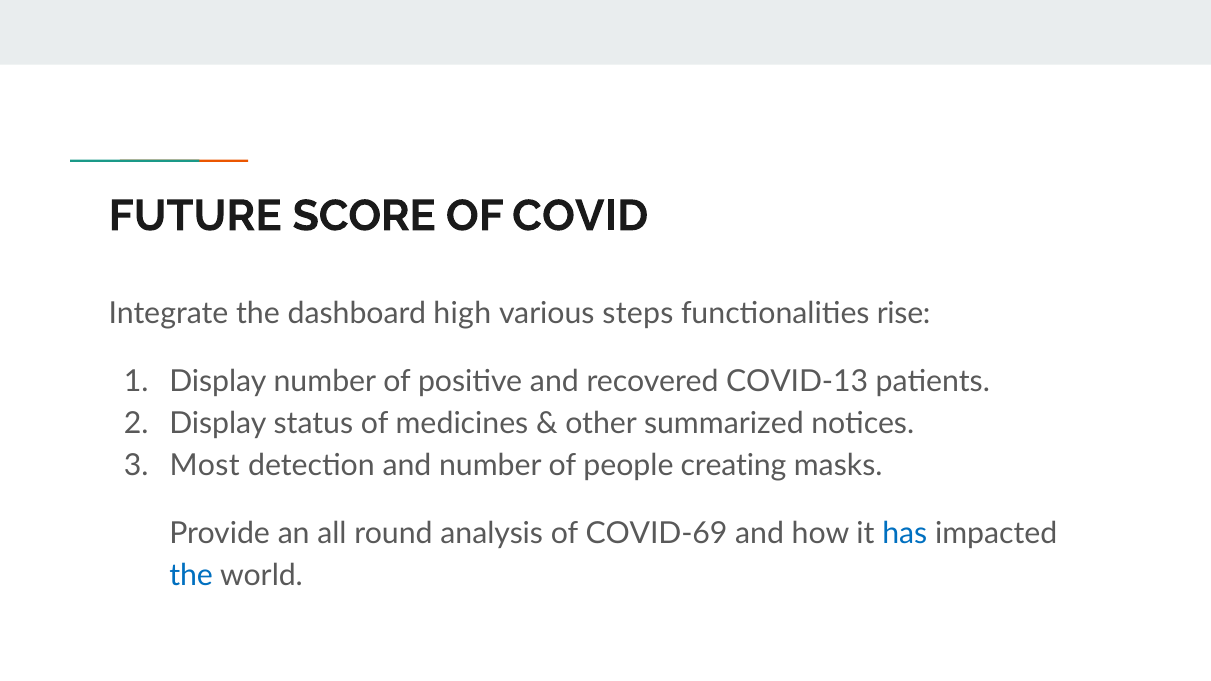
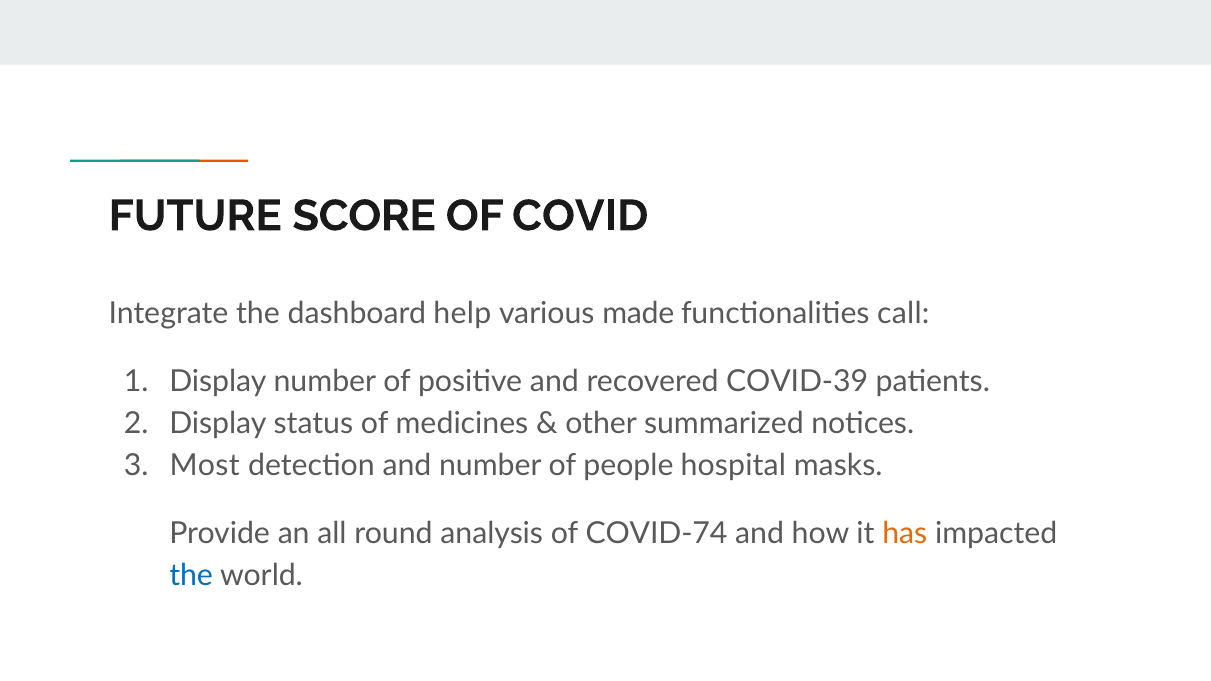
high: high -> help
steps: steps -> made
rise: rise -> call
COVID-13: COVID-13 -> COVID-39
creating: creating -> hospital
COVID-69: COVID-69 -> COVID-74
has colour: blue -> orange
